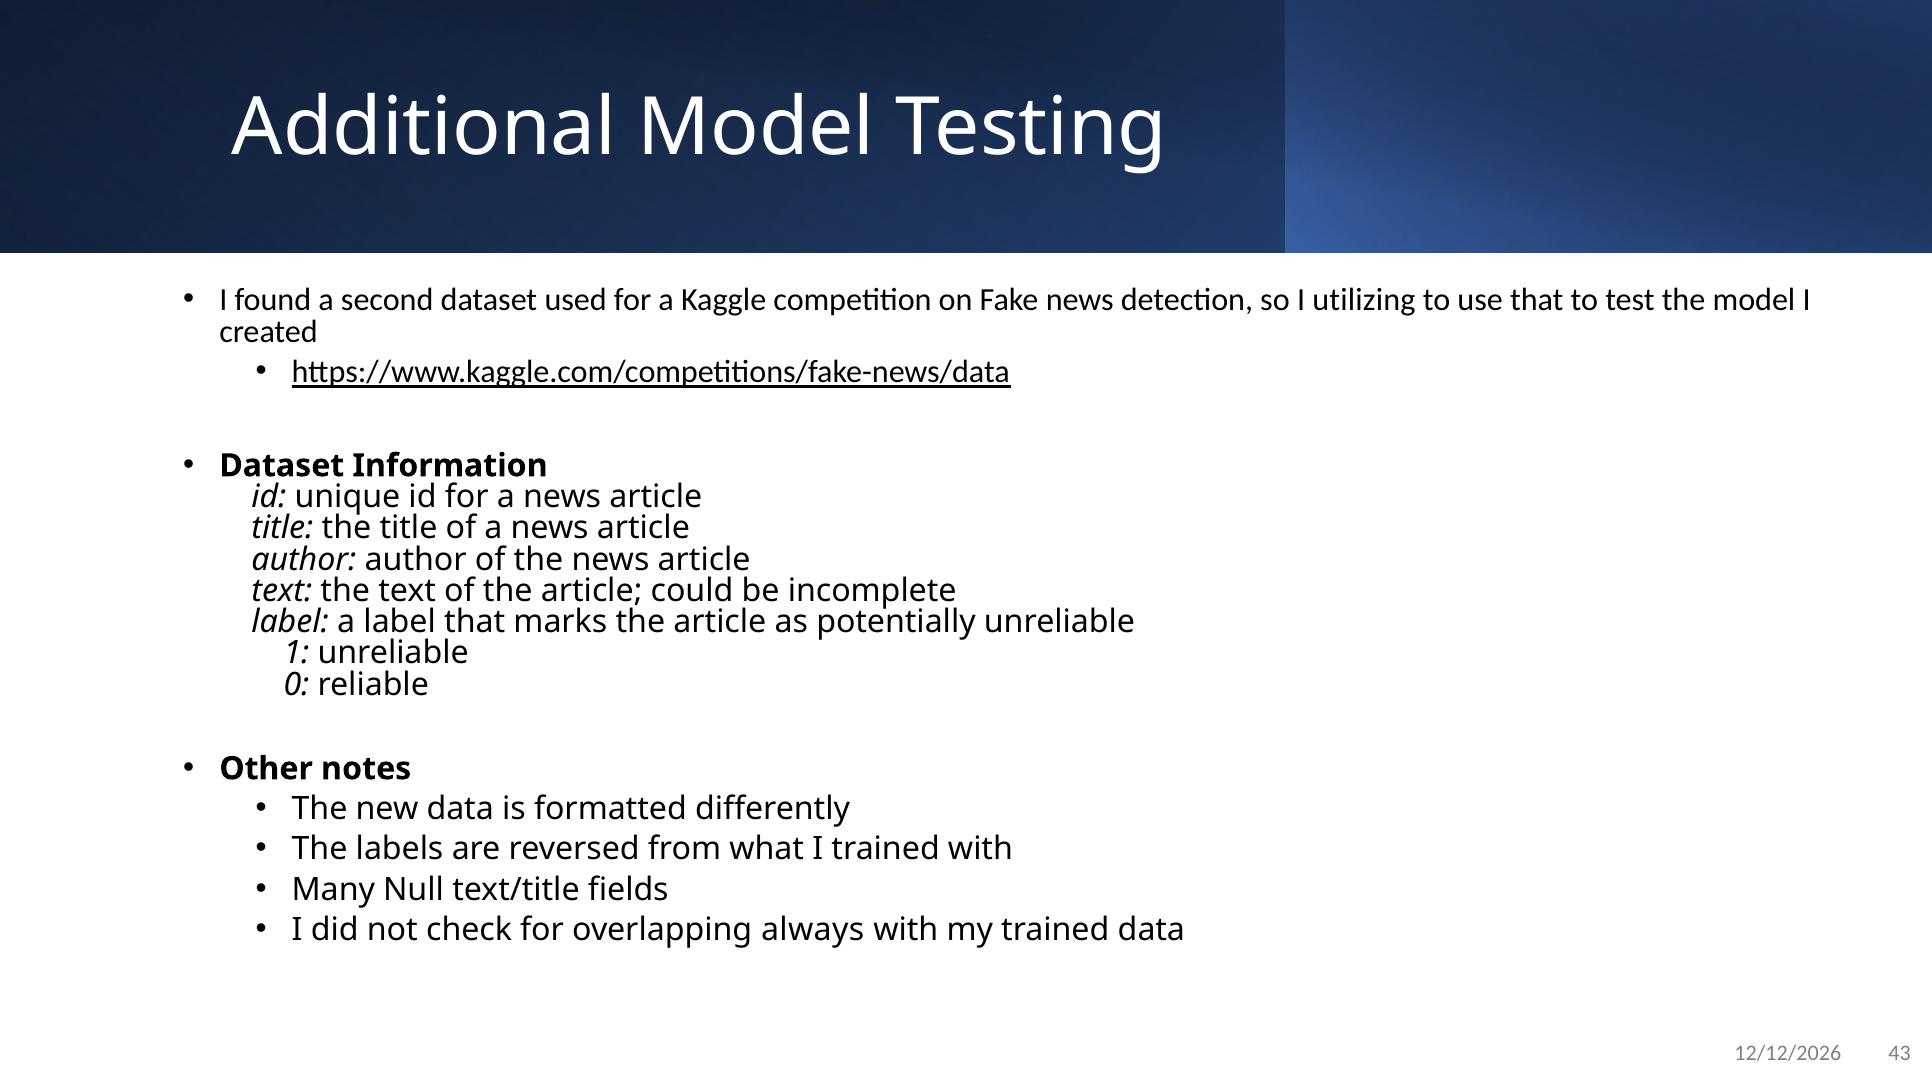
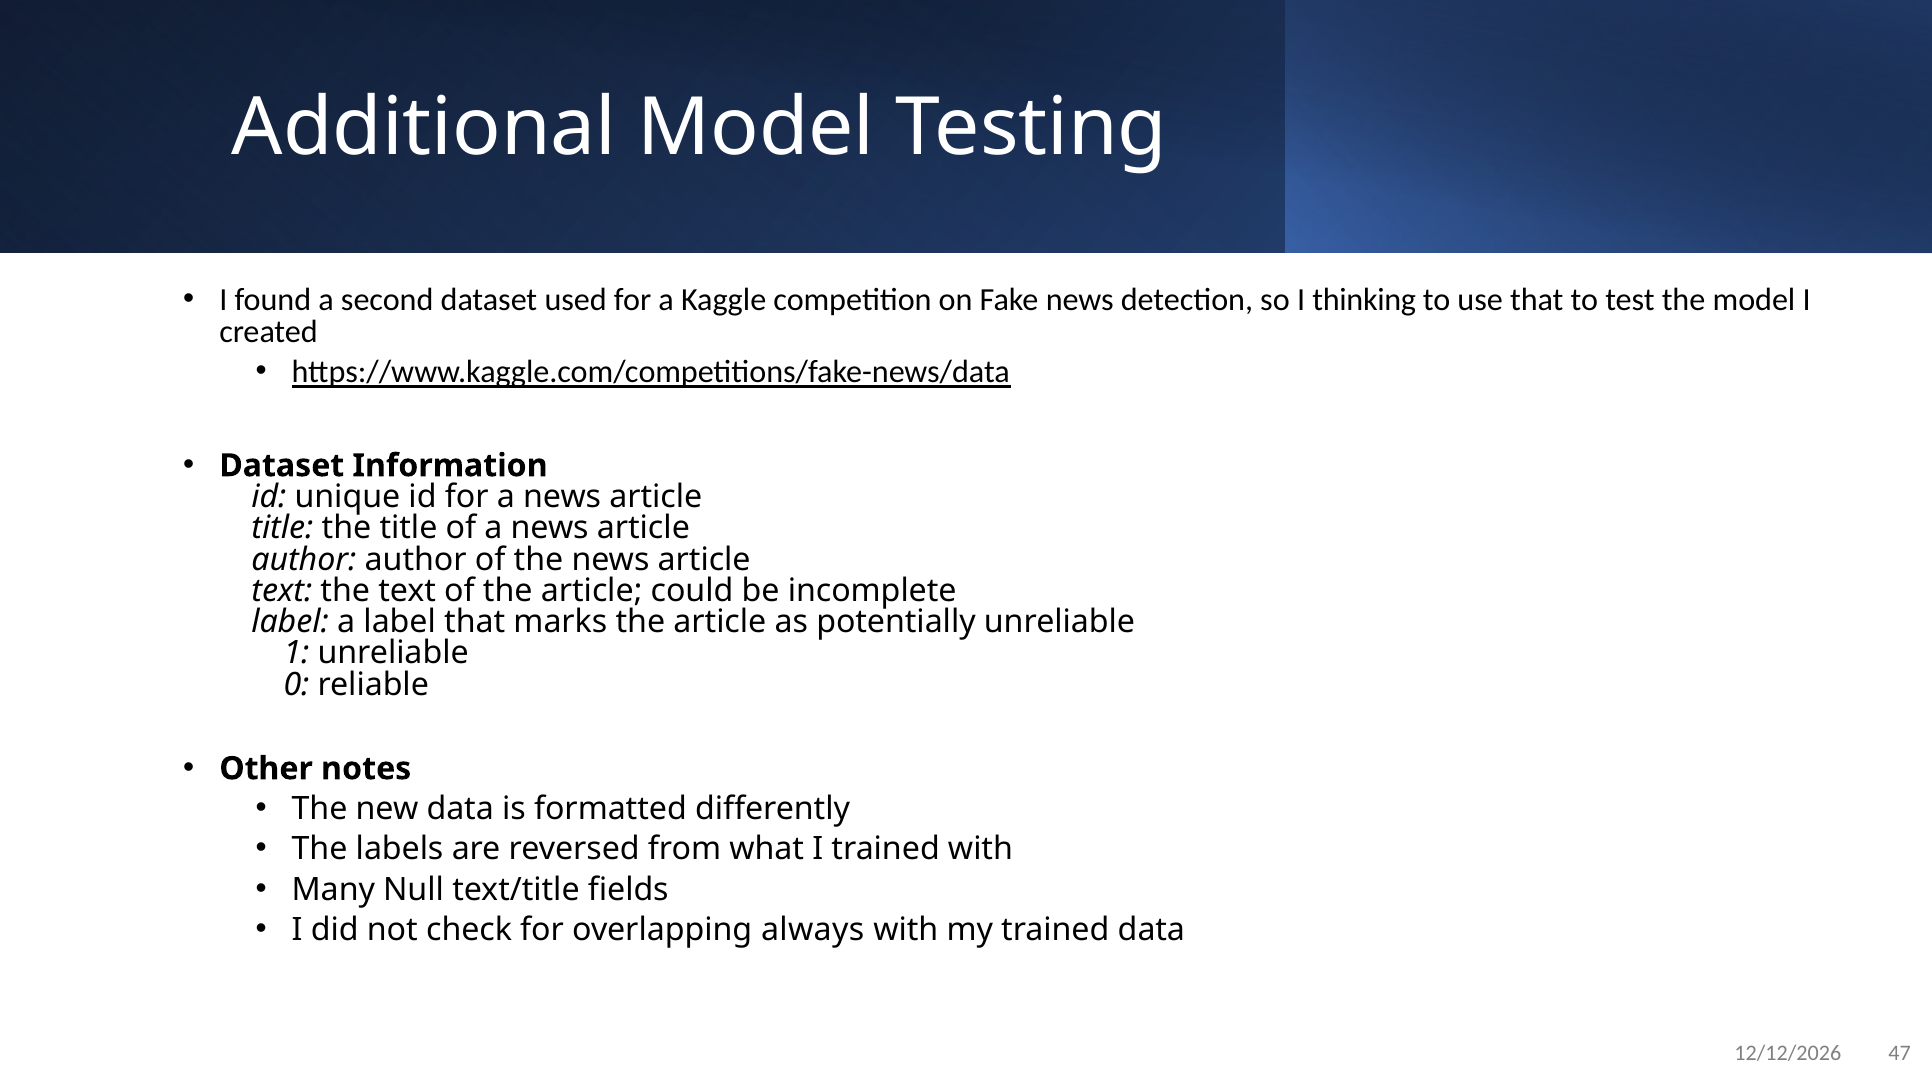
utilizing: utilizing -> thinking
43: 43 -> 47
